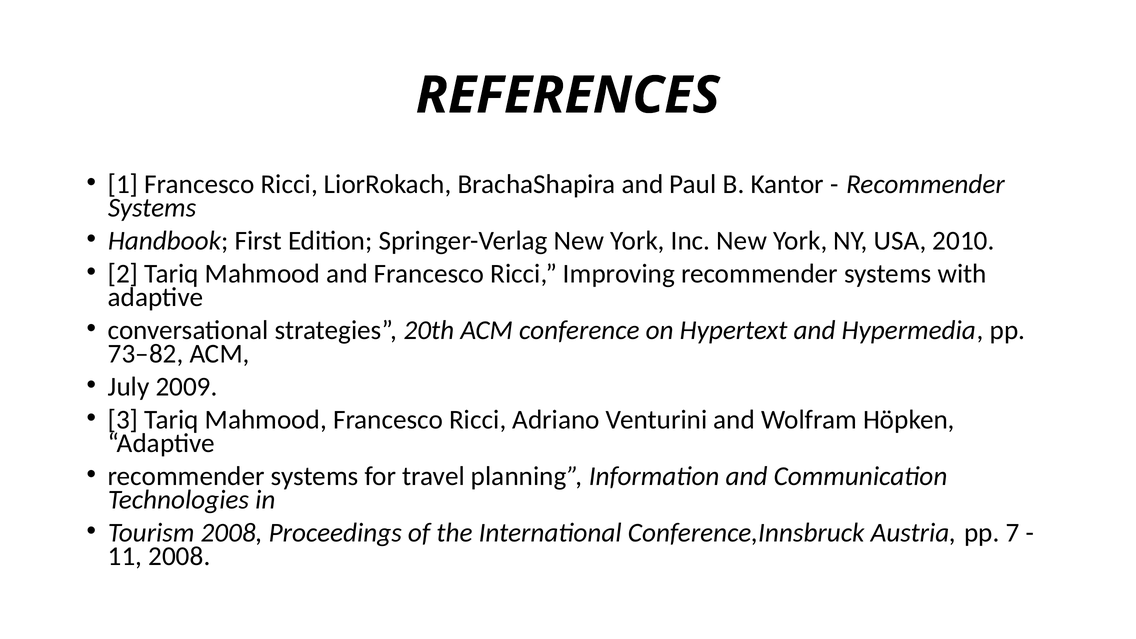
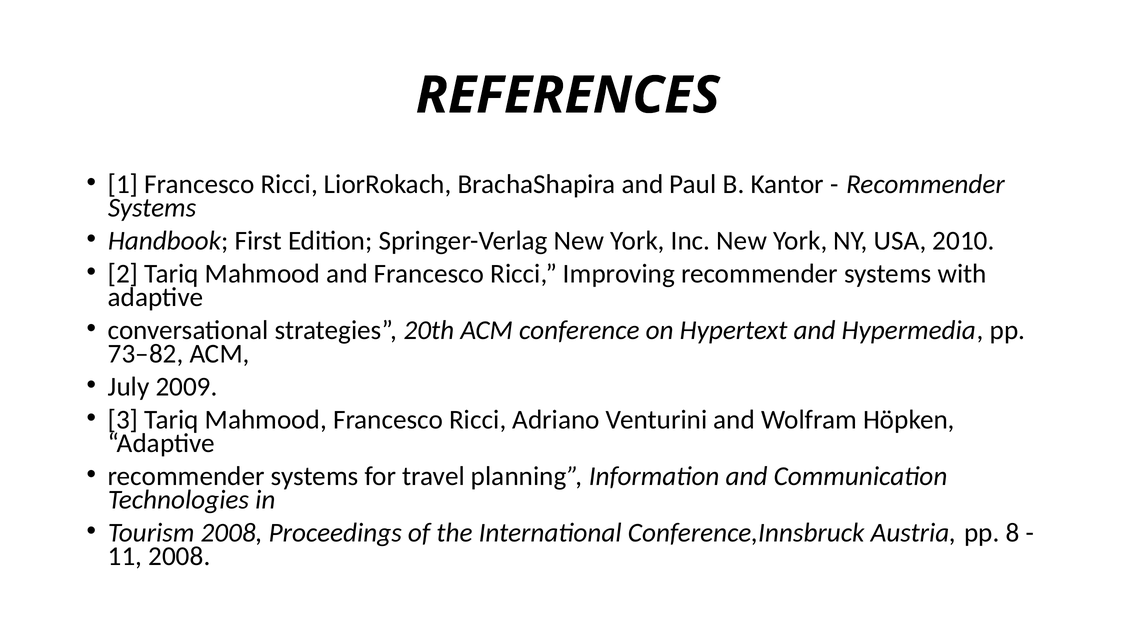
7: 7 -> 8
